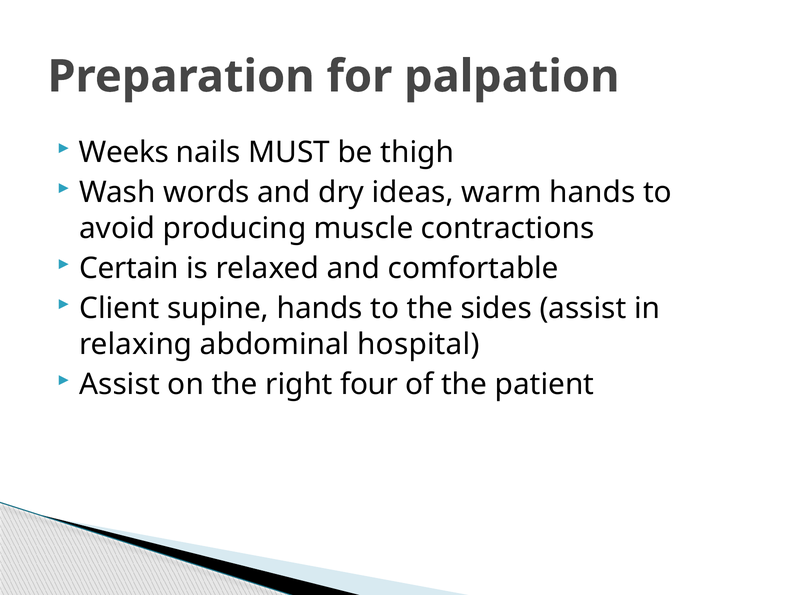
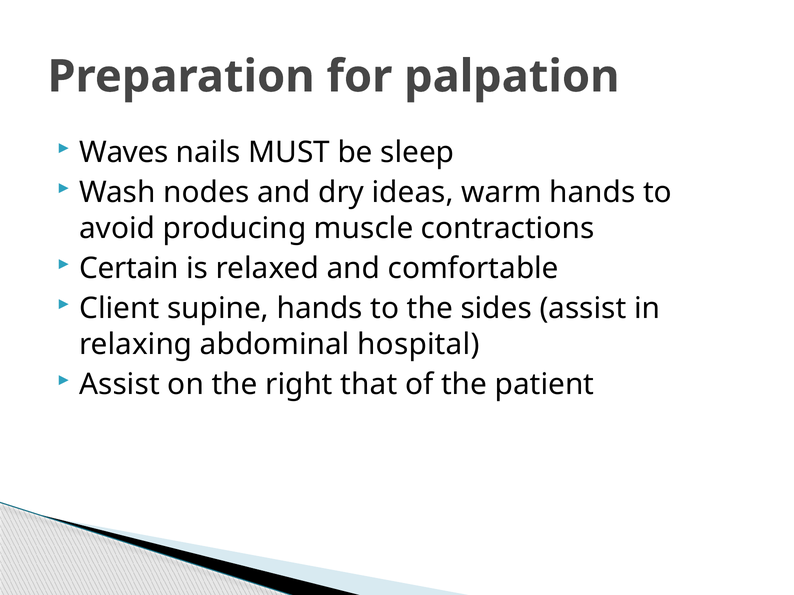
Weeks: Weeks -> Waves
thigh: thigh -> sleep
words: words -> nodes
four: four -> that
